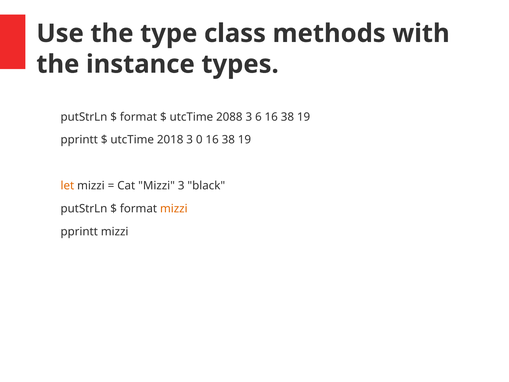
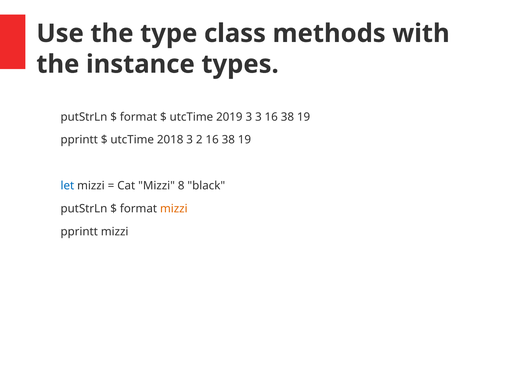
2088: 2088 -> 2019
3 6: 6 -> 3
0: 0 -> 2
let colour: orange -> blue
Mizzi 3: 3 -> 8
